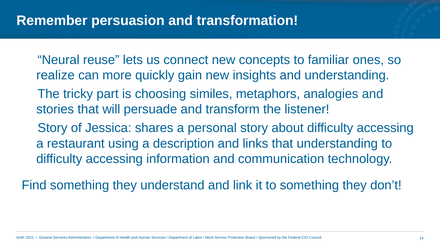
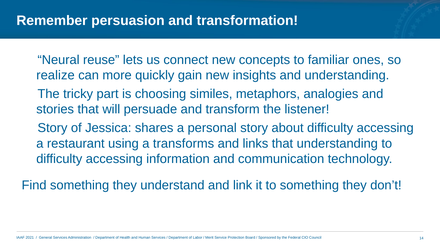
description: description -> transforms
